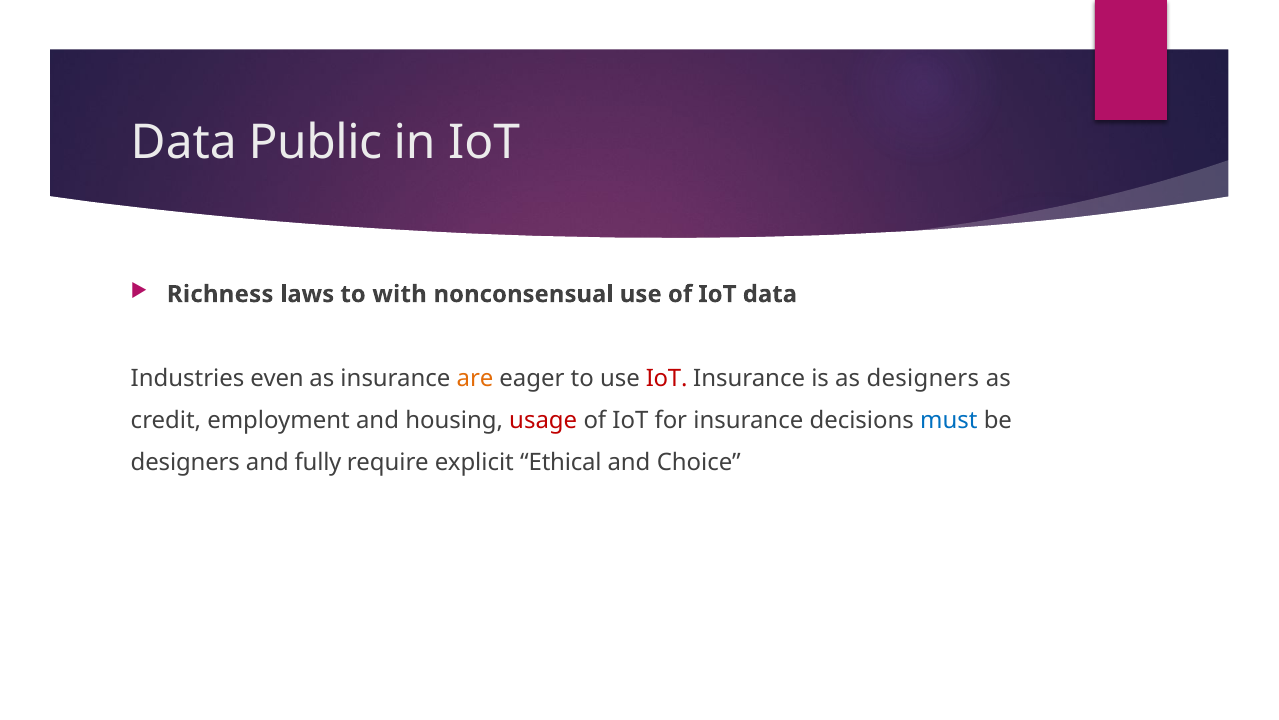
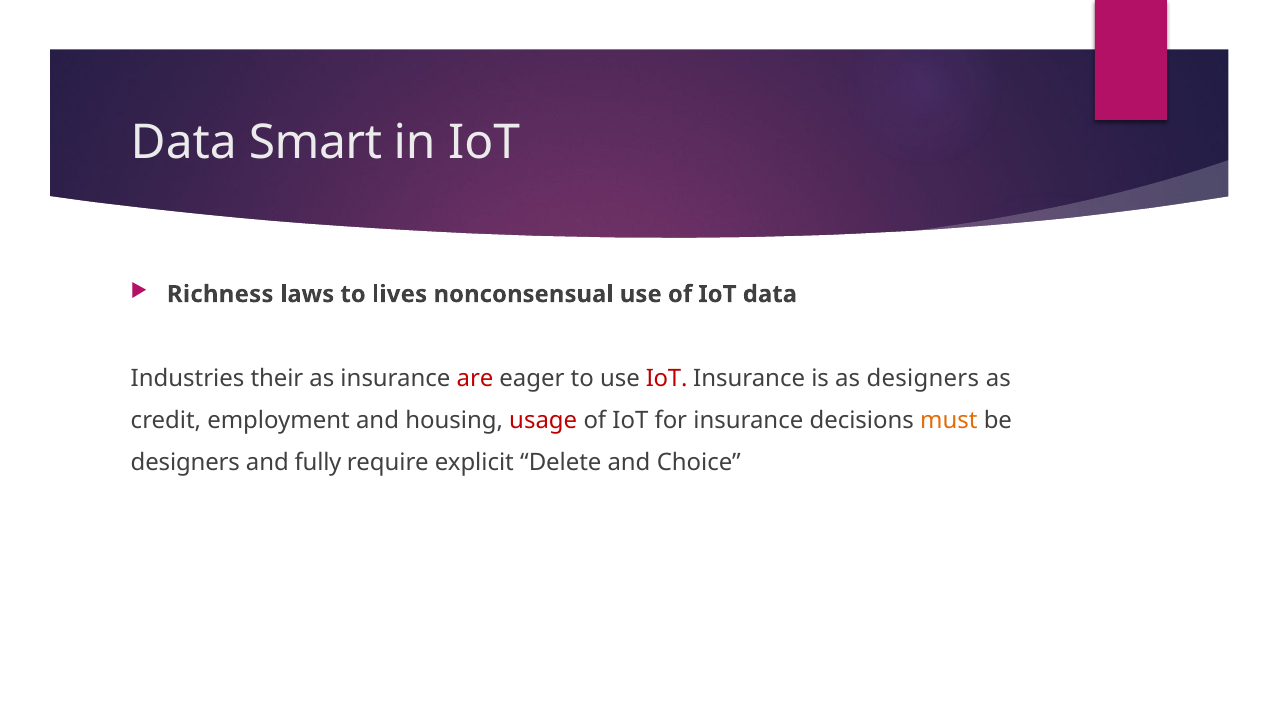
Public: Public -> Smart
with: with -> lives
even: even -> their
are colour: orange -> red
must colour: blue -> orange
Ethical: Ethical -> Delete
